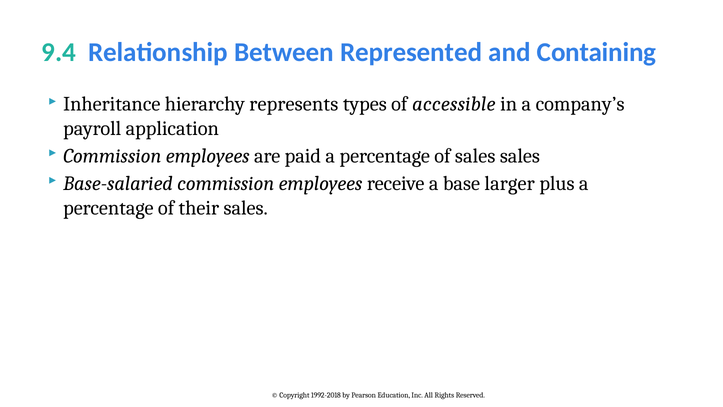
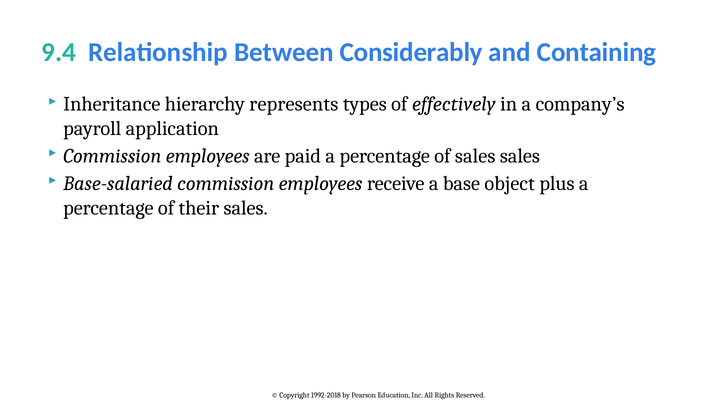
Represented: Represented -> Considerably
accessible: accessible -> effectively
larger: larger -> object
